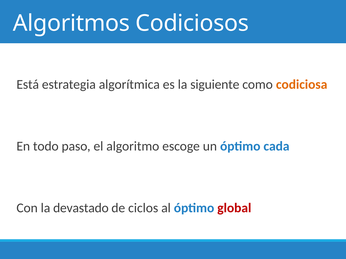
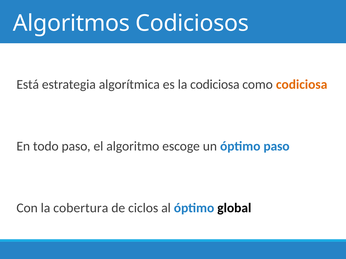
la siguiente: siguiente -> codiciosa
óptimo cada: cada -> paso
devastado: devastado -> cobertura
global colour: red -> black
